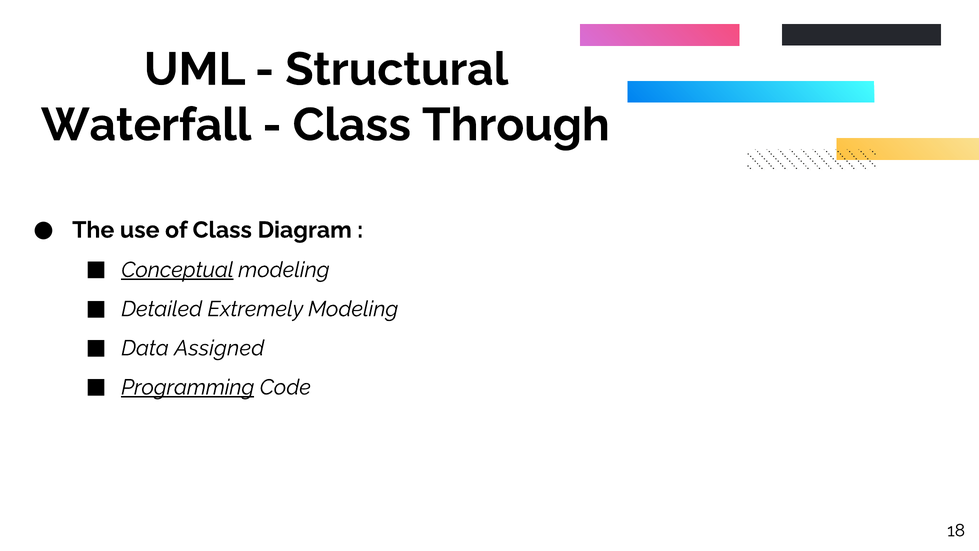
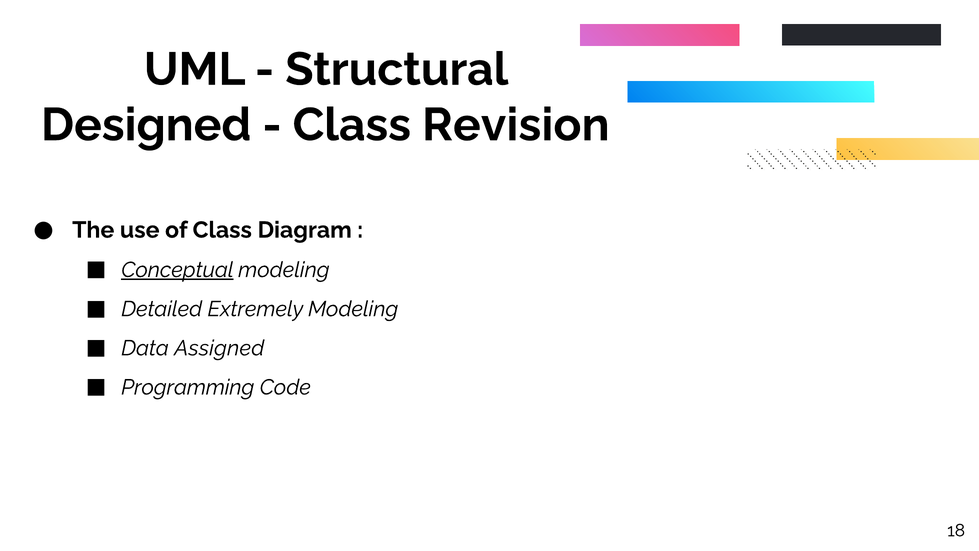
Waterfall: Waterfall -> Designed
Through: Through -> Revision
Programming underline: present -> none
